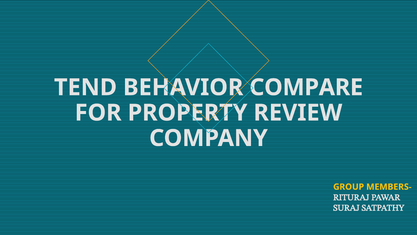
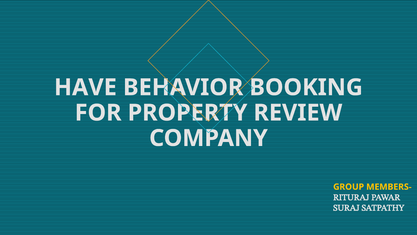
TEND: TEND -> HAVE
COMPARE: COMPARE -> BOOKING
